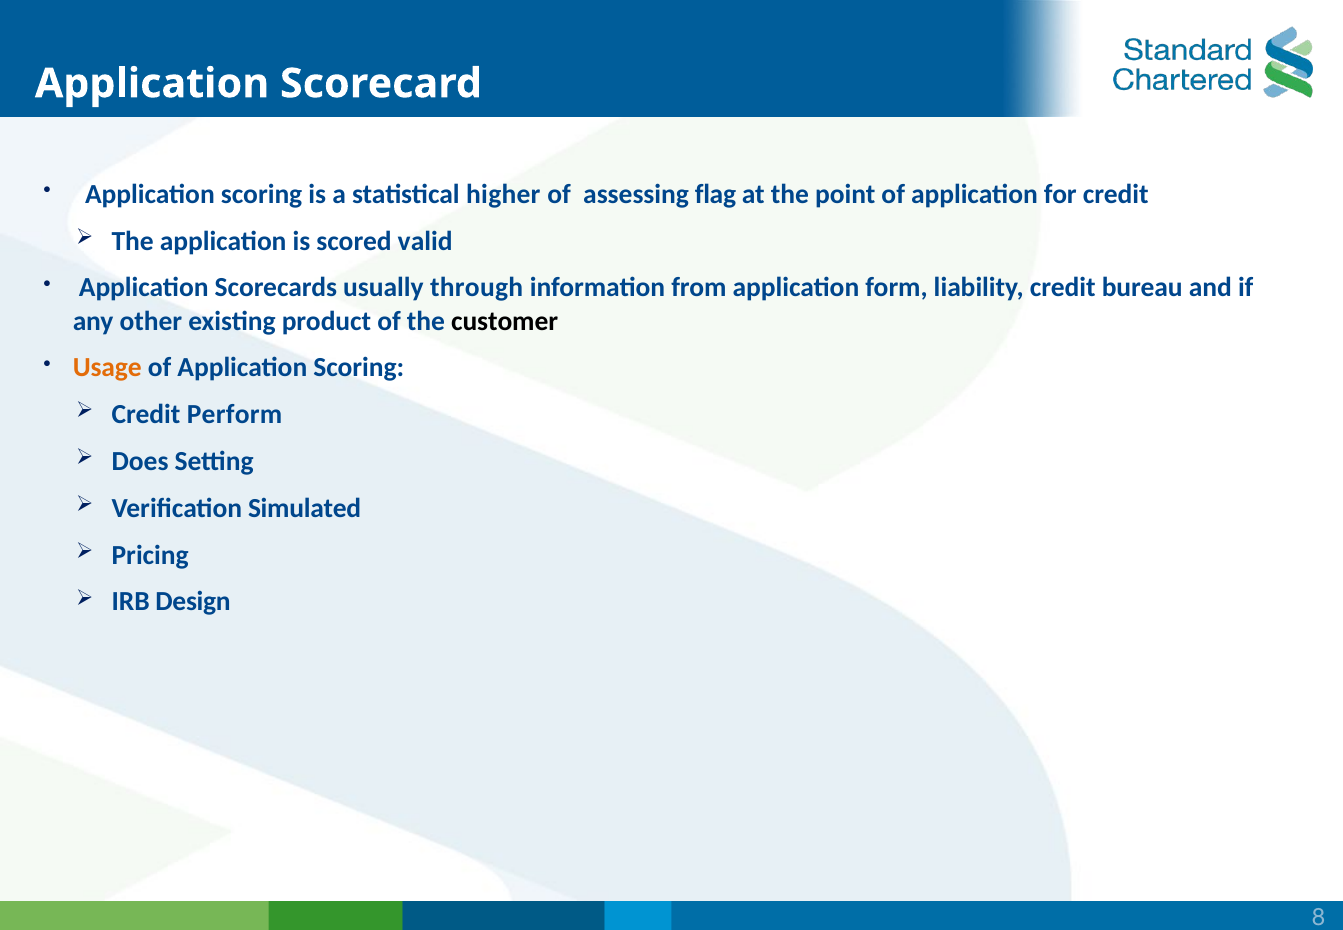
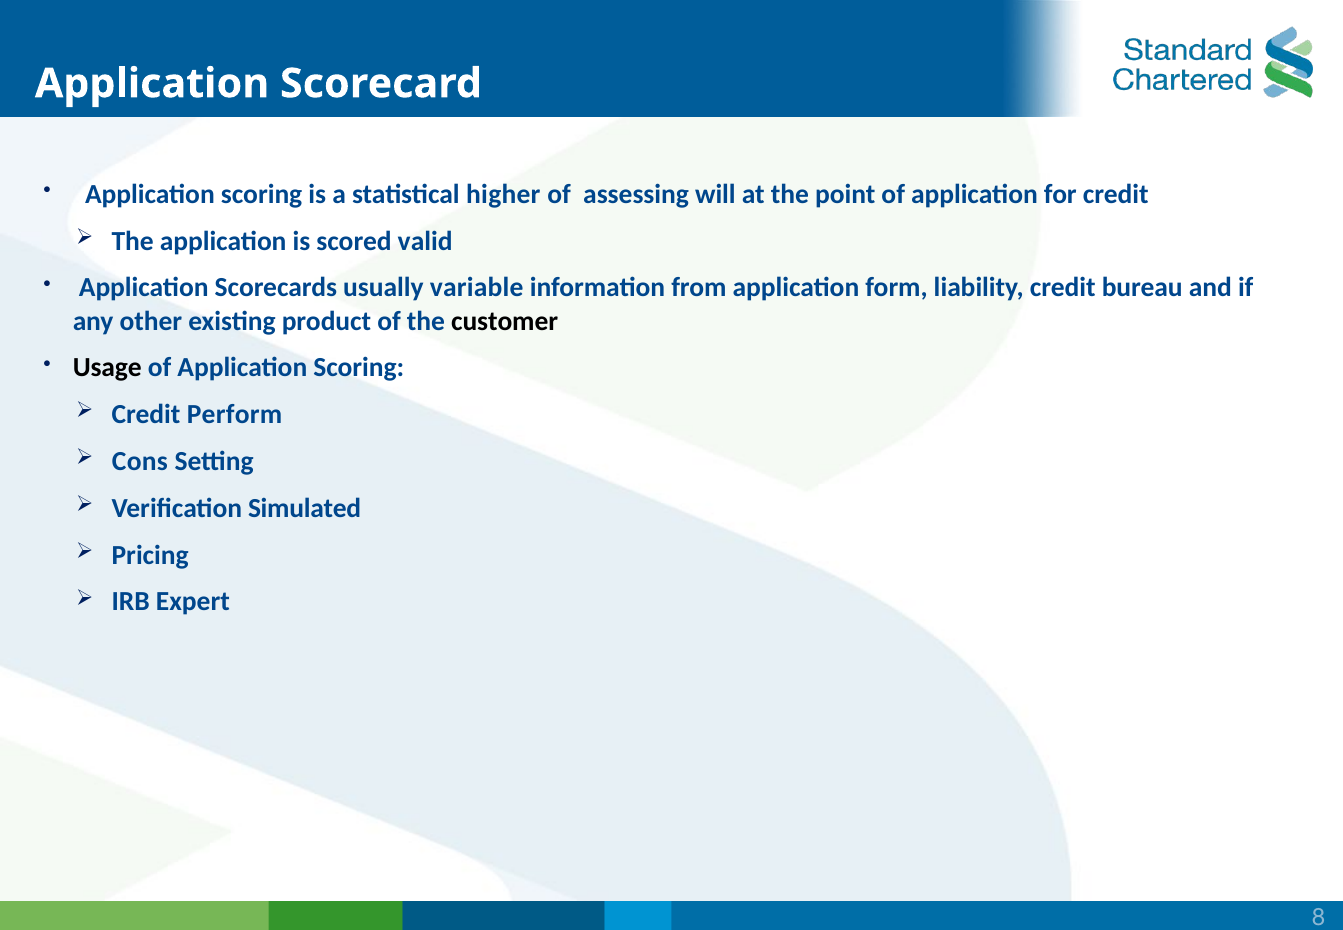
flag: flag -> will
through: through -> variable
Usage colour: orange -> black
Does: Does -> Cons
Design: Design -> Expert
